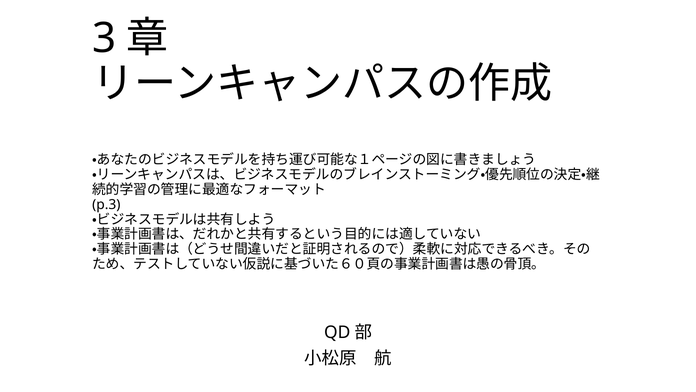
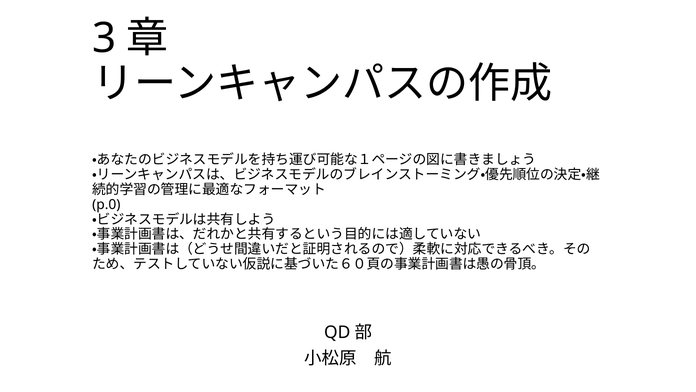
p.3: p.3 -> p.0
